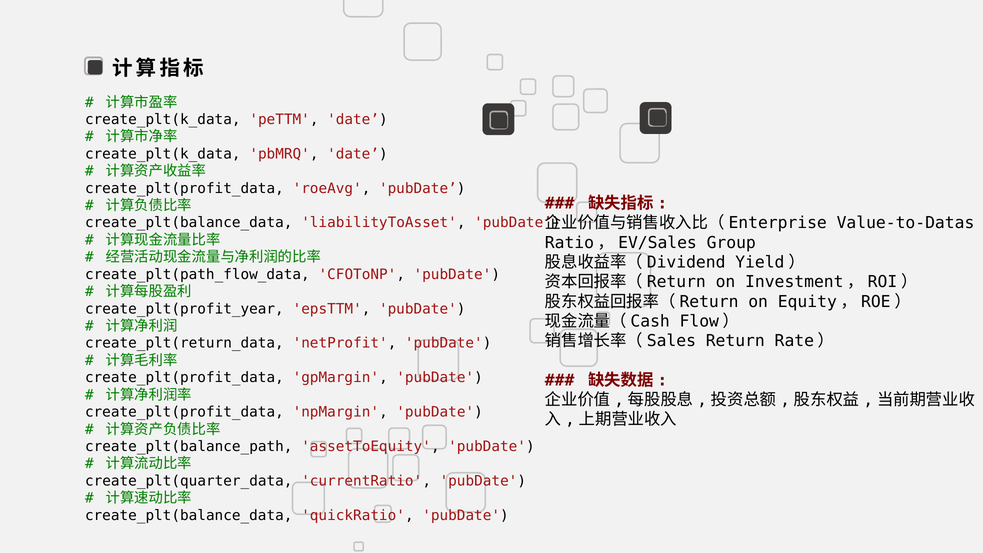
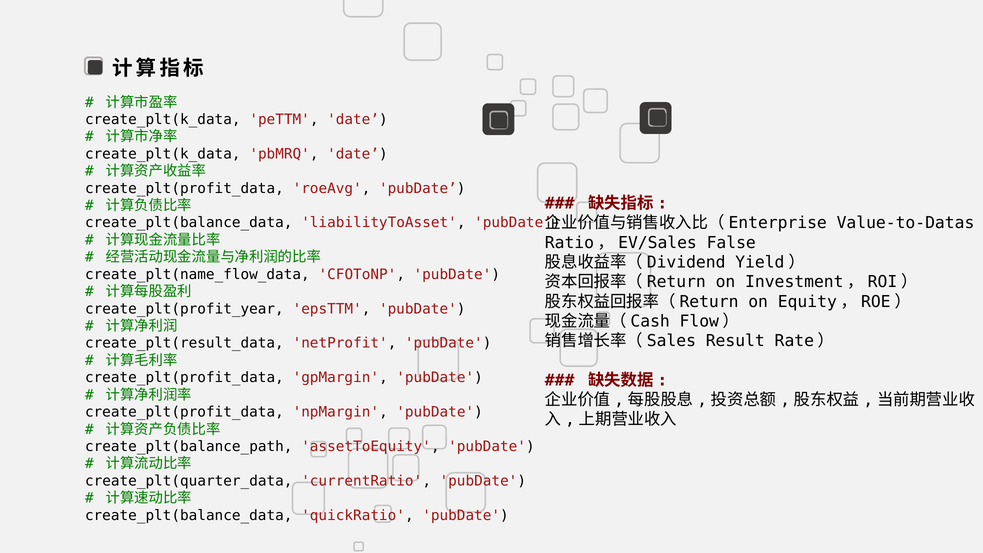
Group: Group -> False
create_plt(path_flow_data: create_plt(path_flow_data -> create_plt(name_flow_data
Return: Return -> Result
create_plt(return_data: create_plt(return_data -> create_plt(result_data
